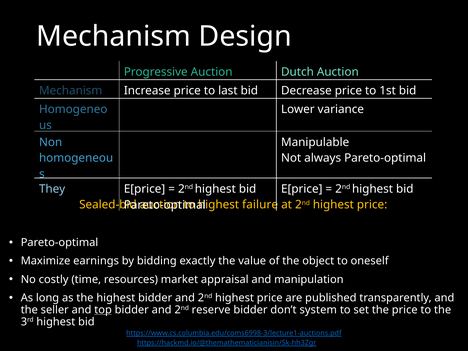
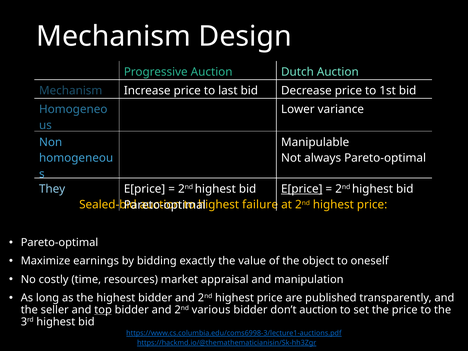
E[price at (302, 189) underline: none -> present
reserve: reserve -> various
don’t system: system -> auction
